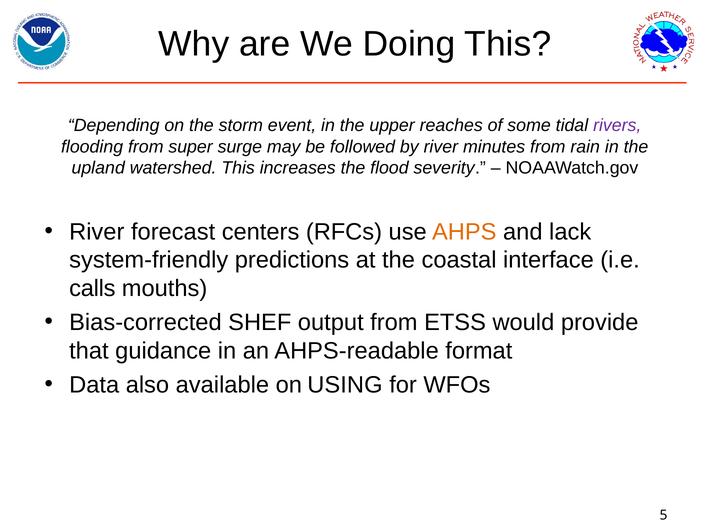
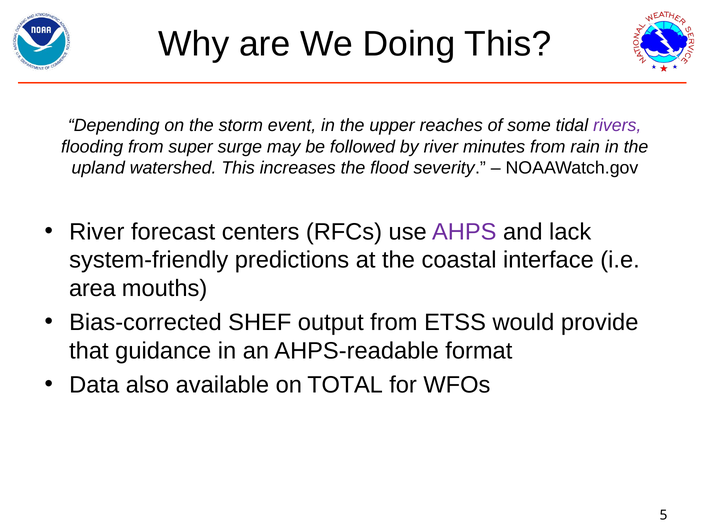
AHPS colour: orange -> purple
calls: calls -> area
USING: USING -> TOTAL
